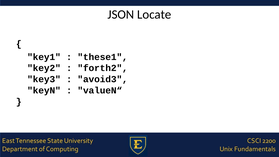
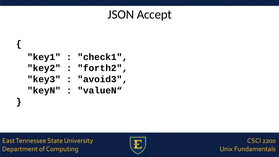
Locate: Locate -> Accept
these1: these1 -> check1
